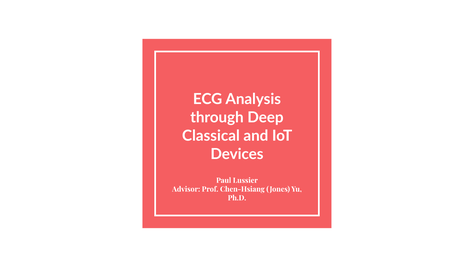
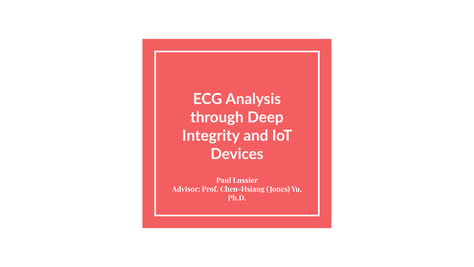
Classical: Classical -> Integrity
